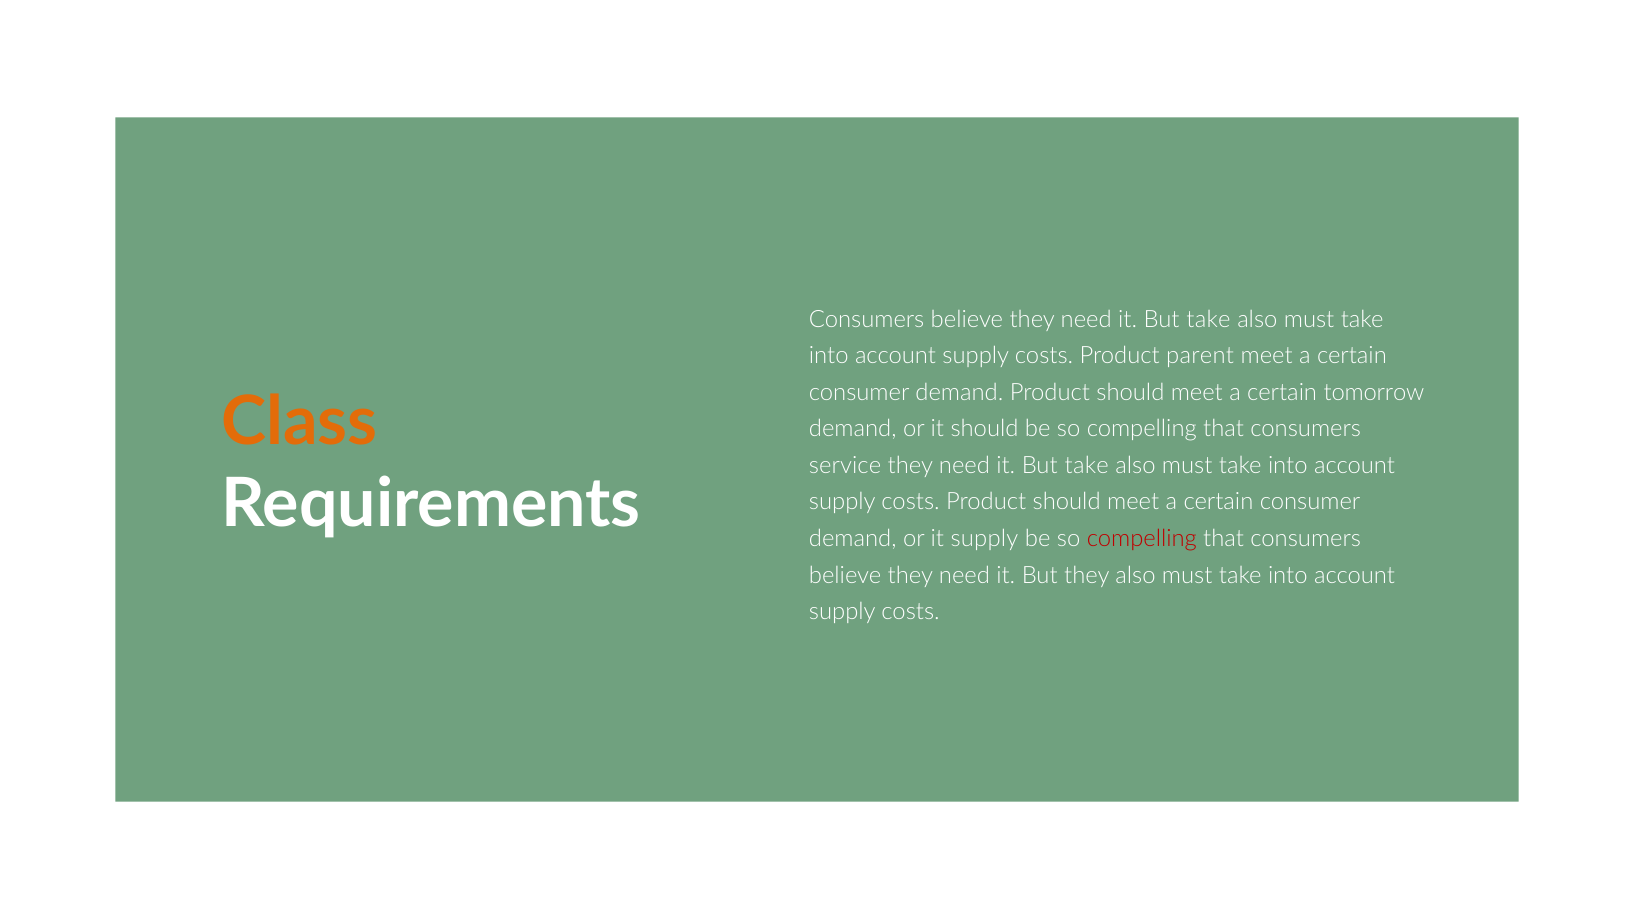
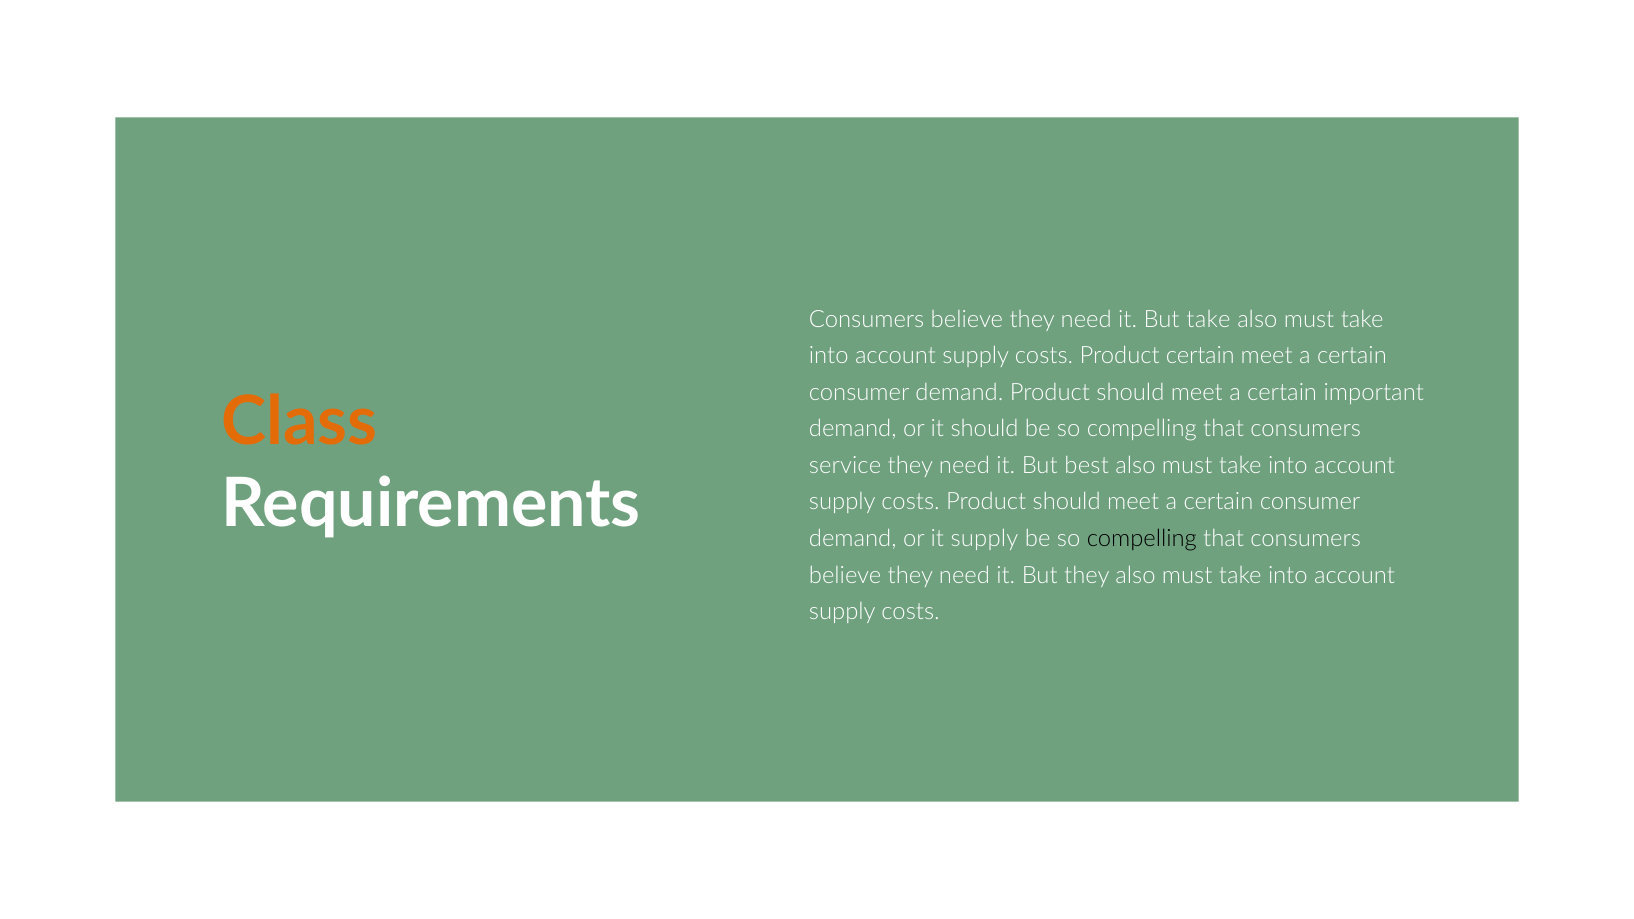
Product parent: parent -> certain
tomorrow: tomorrow -> important
take at (1087, 466): take -> best
compelling at (1142, 539) colour: red -> black
